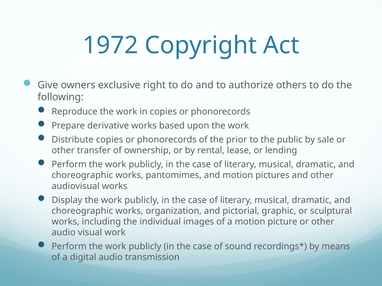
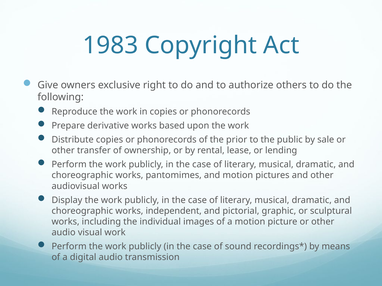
1972: 1972 -> 1983
organization: organization -> independent
